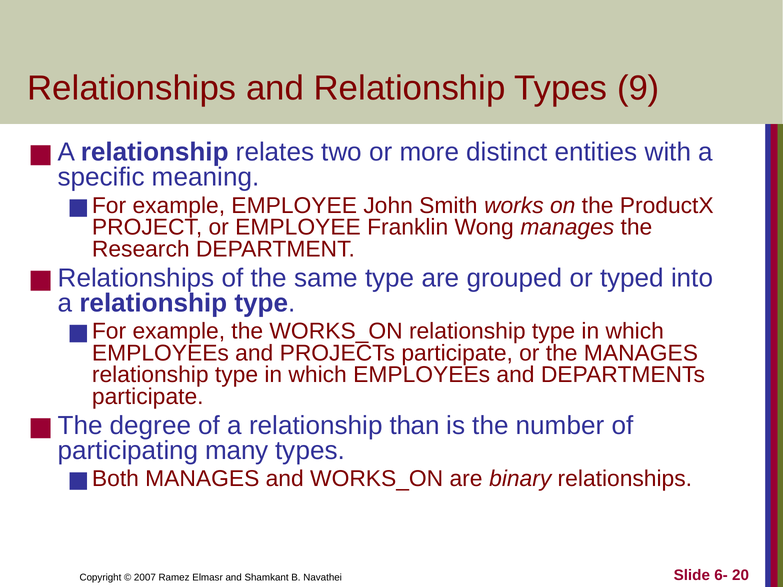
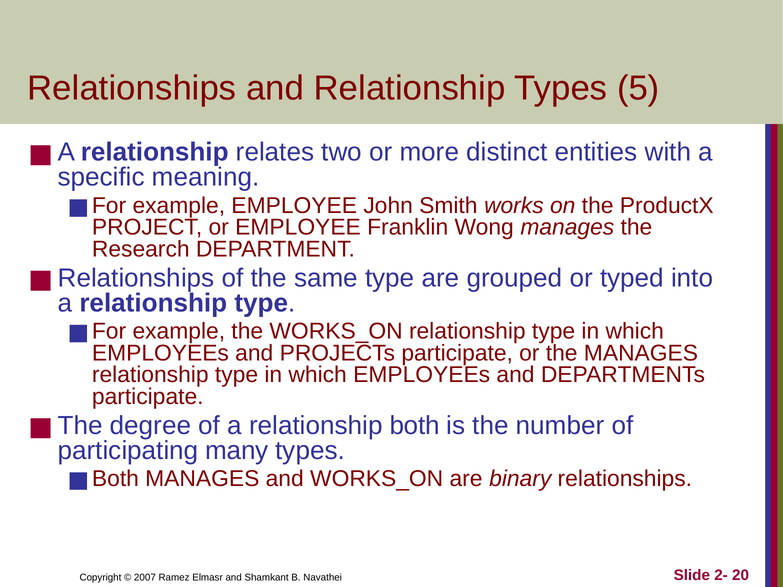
9: 9 -> 5
than: than -> both
6-: 6- -> 2-
